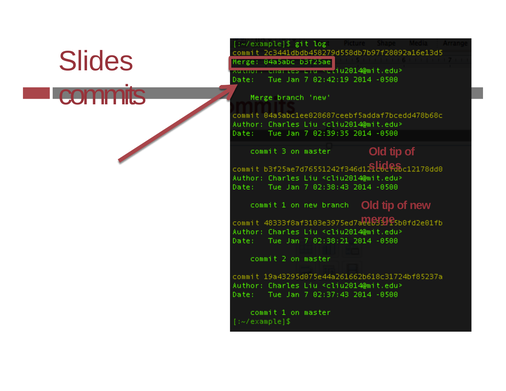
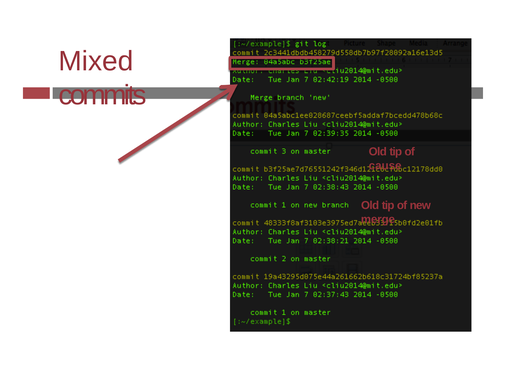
Slides at (96, 61): Slides -> Mixed
slides at (385, 166): slides -> cause
